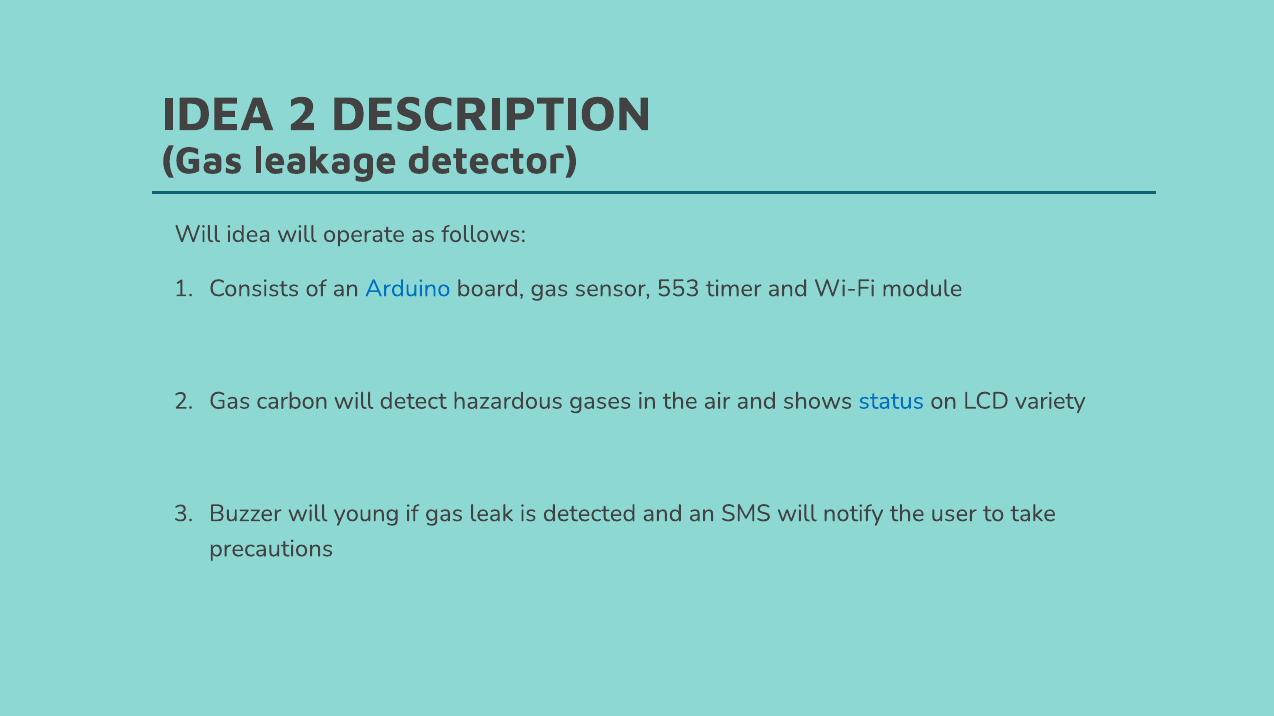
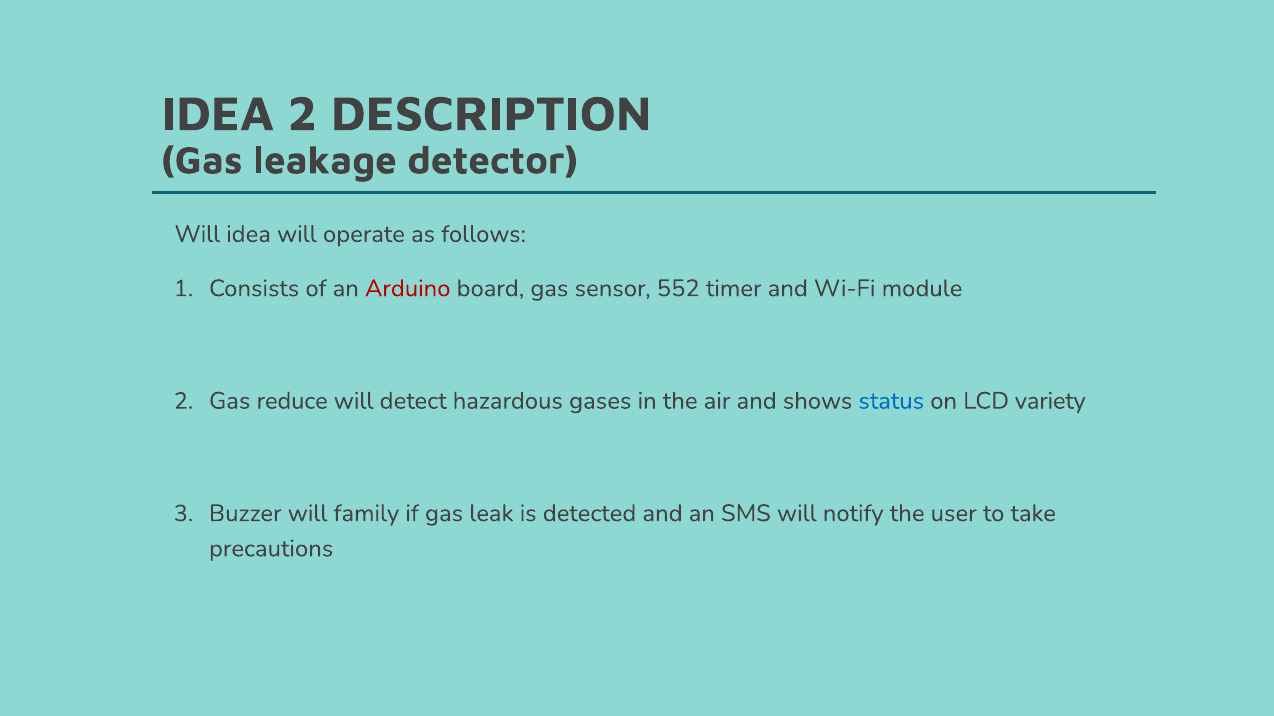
Arduino colour: blue -> red
553: 553 -> 552
carbon: carbon -> reduce
young: young -> family
